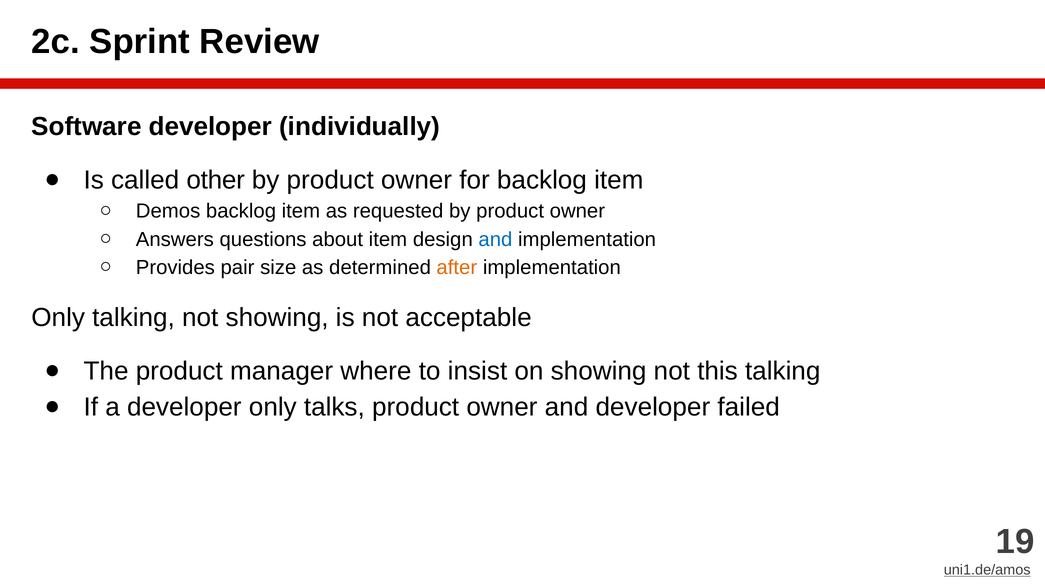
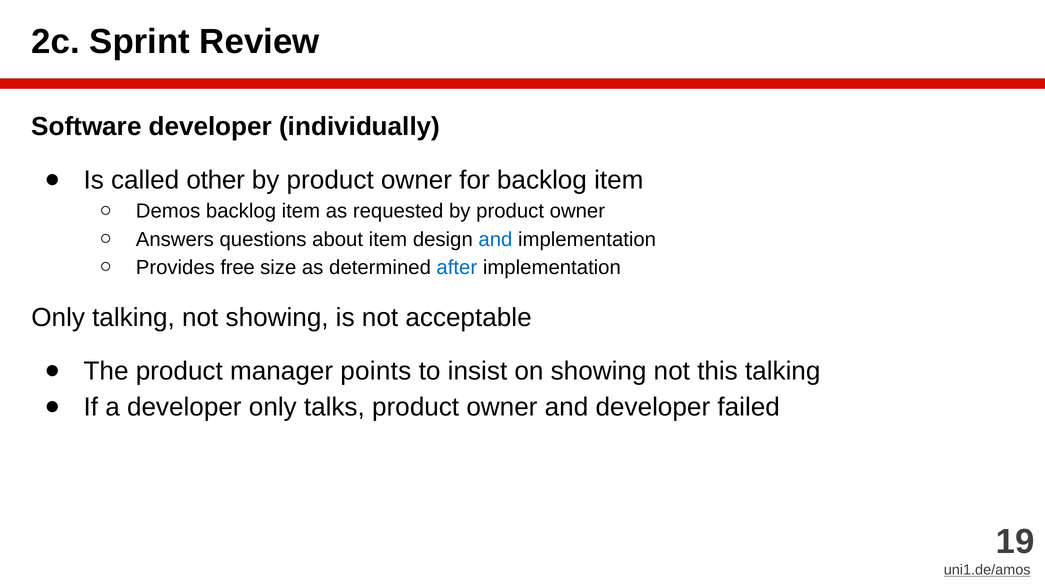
pair: pair -> free
after colour: orange -> blue
where: where -> points
